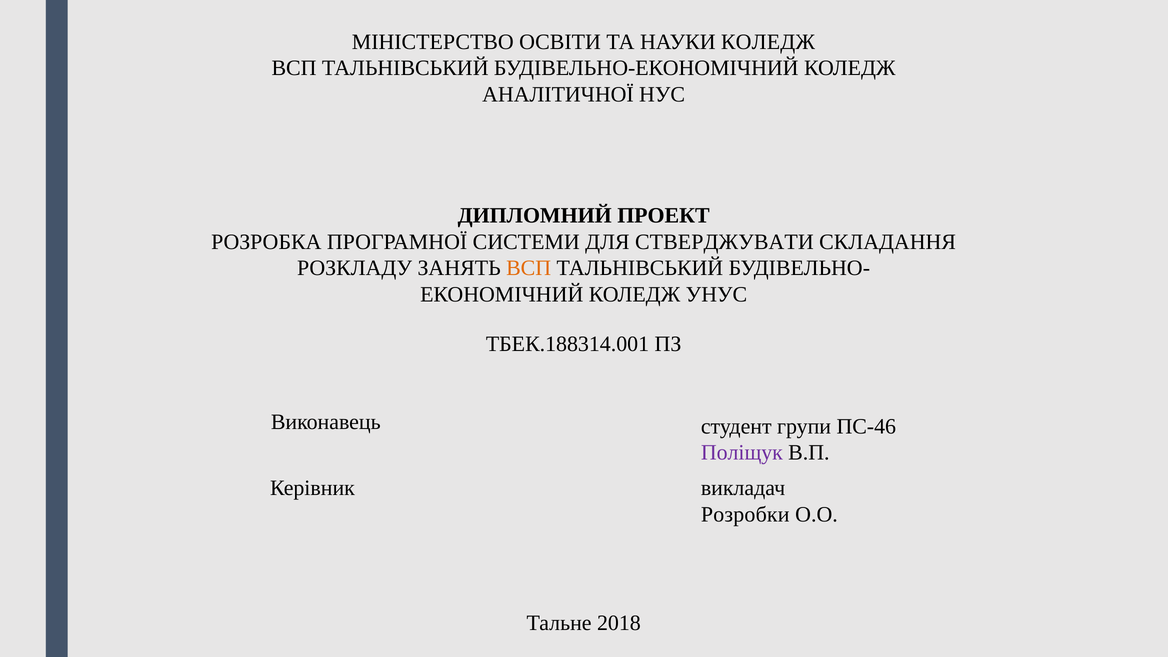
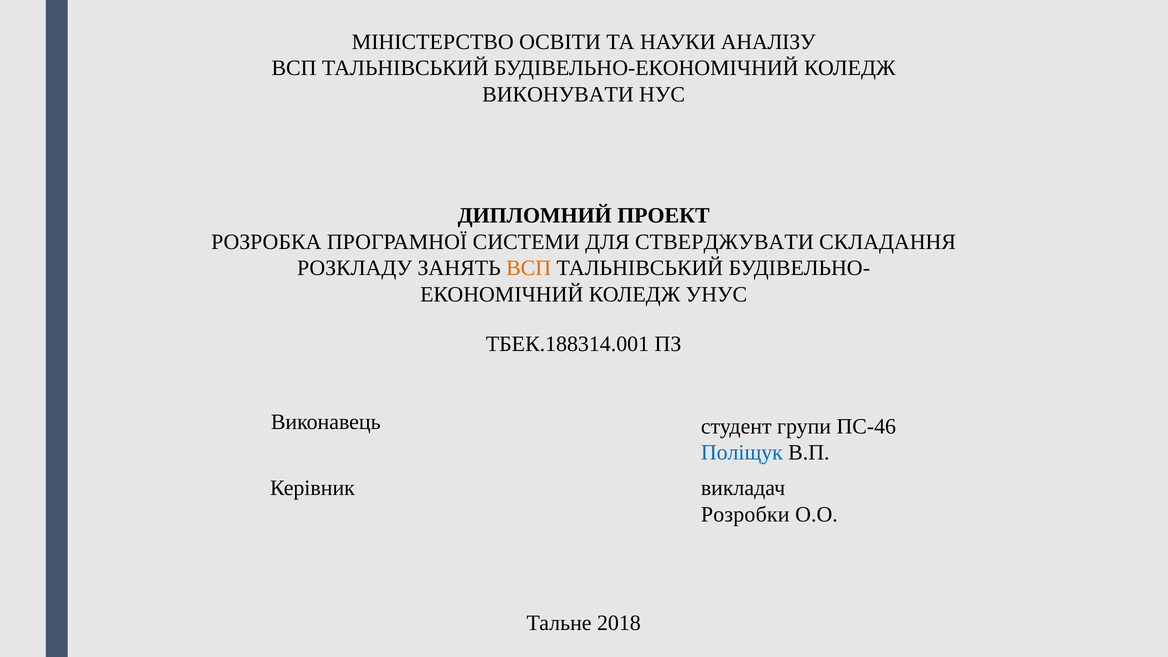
НАУКИ КОЛЕДЖ: КОЛЕДЖ -> АНАЛІЗУ
АНАЛІТИЧНОЇ: АНАЛІТИЧНОЇ -> ВИКОНУВАТИ
Поліщук colour: purple -> blue
